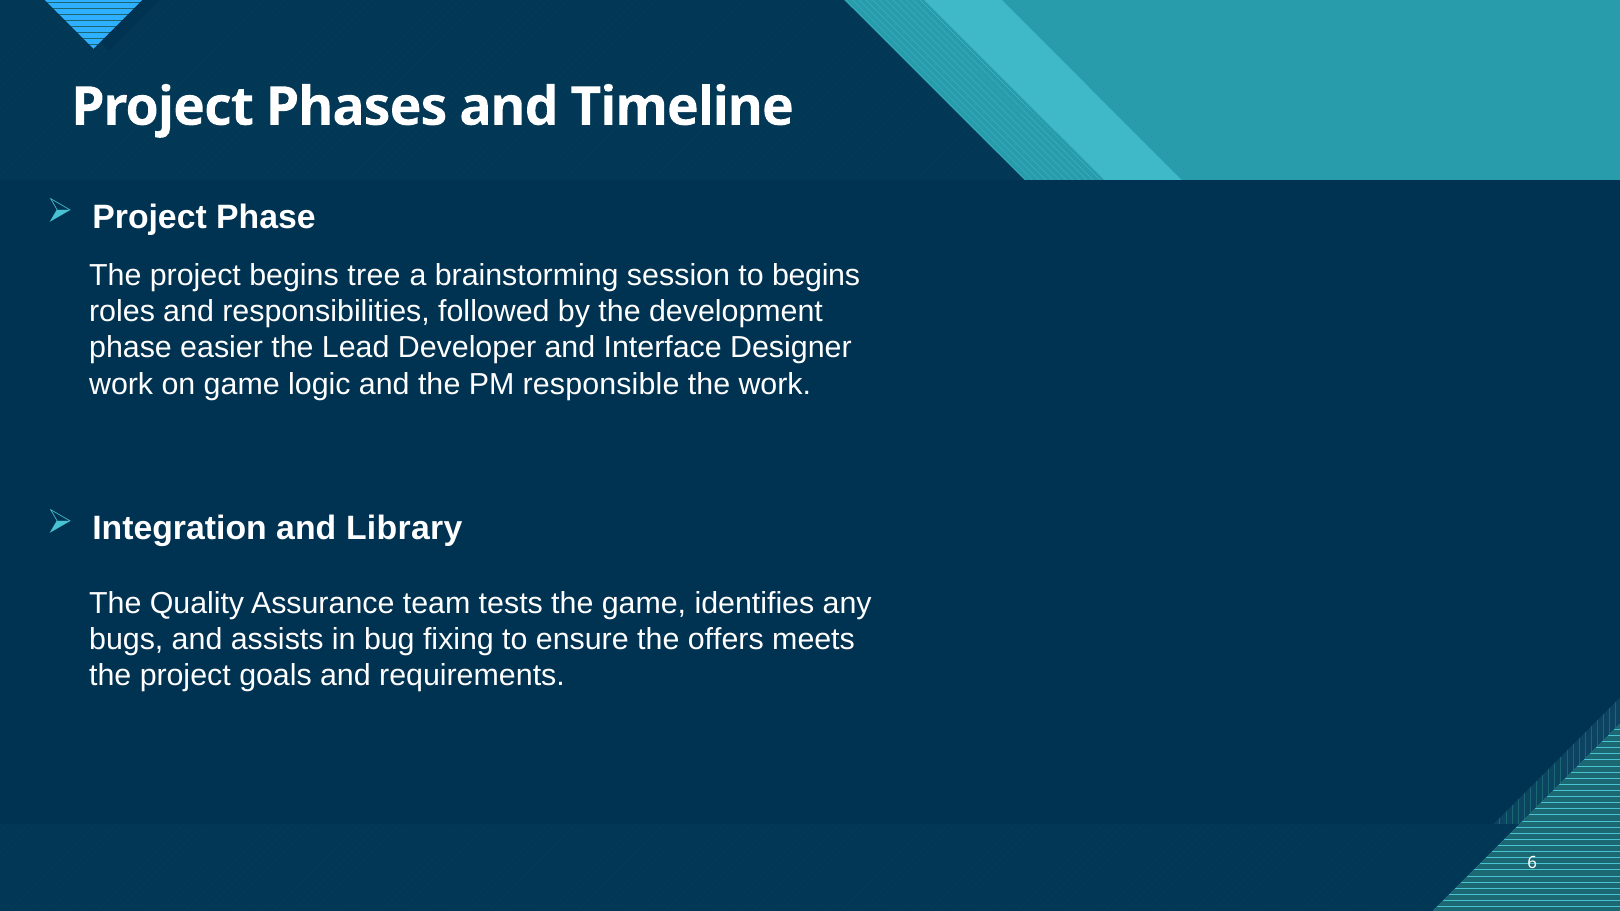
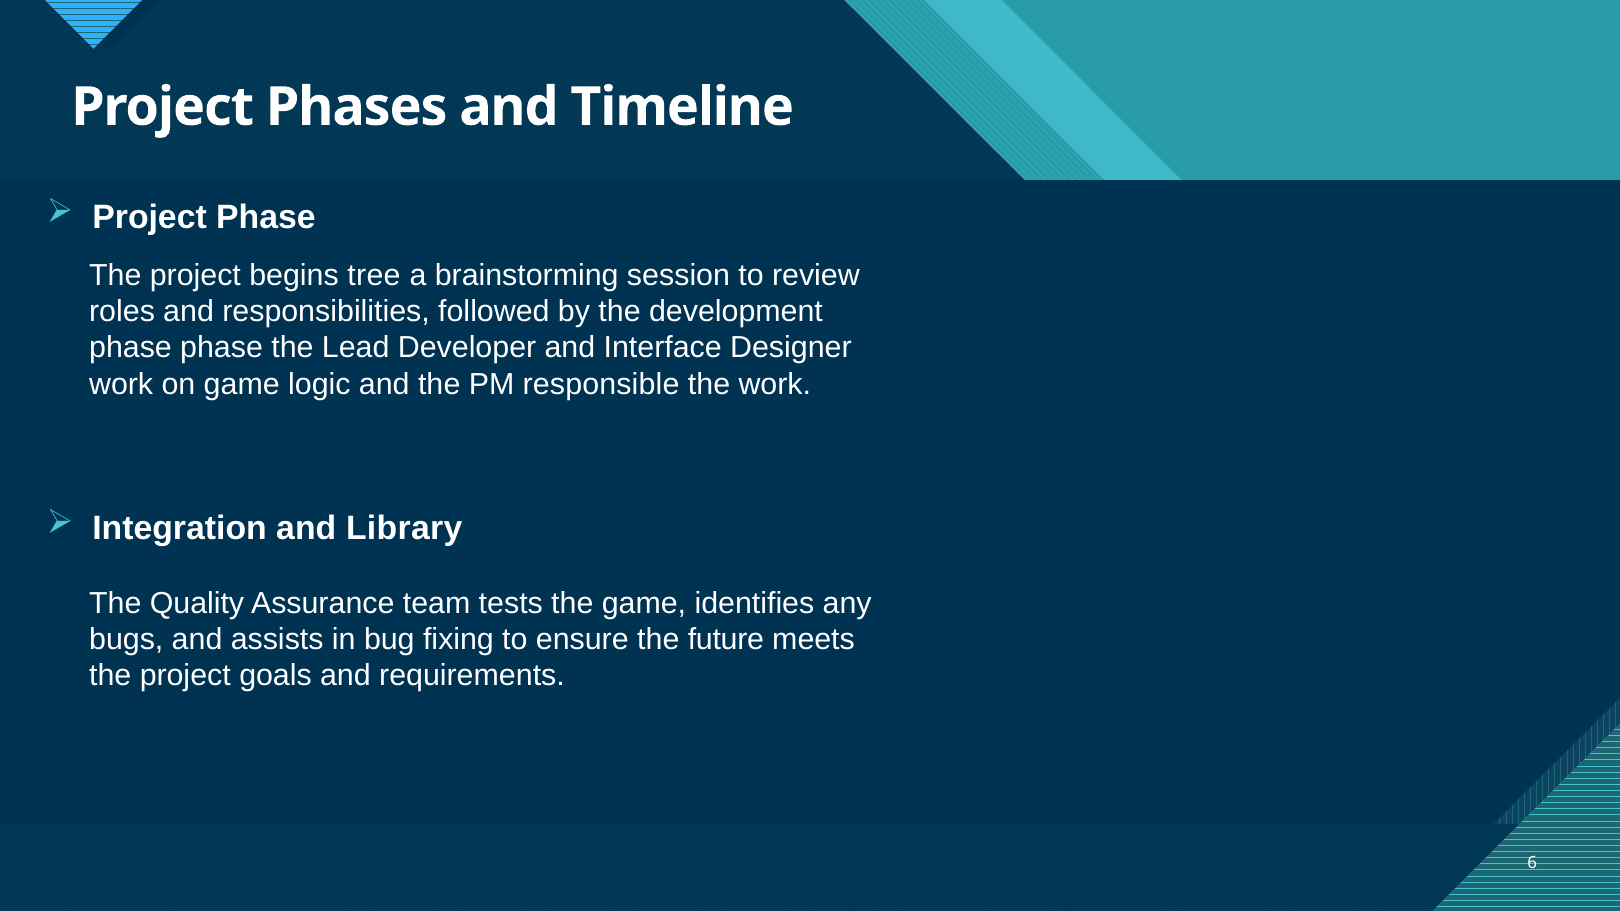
to begins: begins -> review
phase easier: easier -> phase
offers: offers -> future
